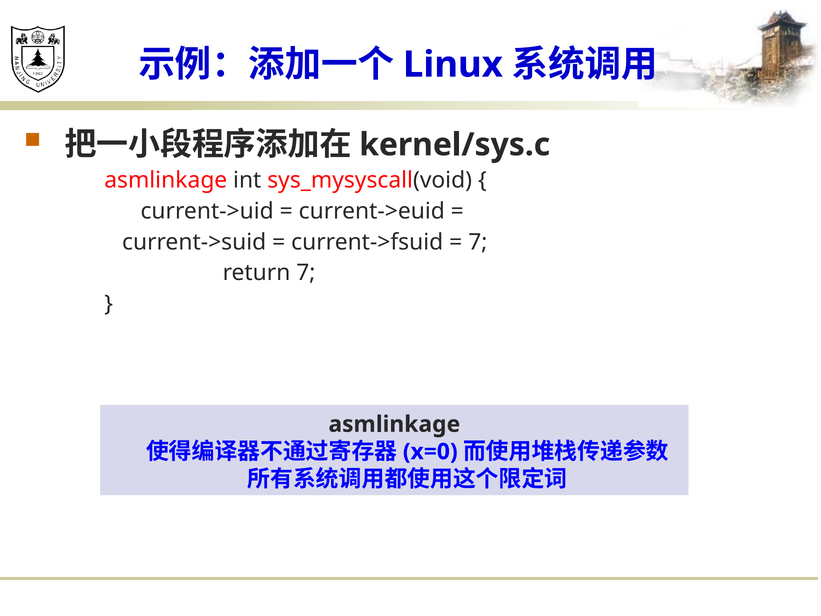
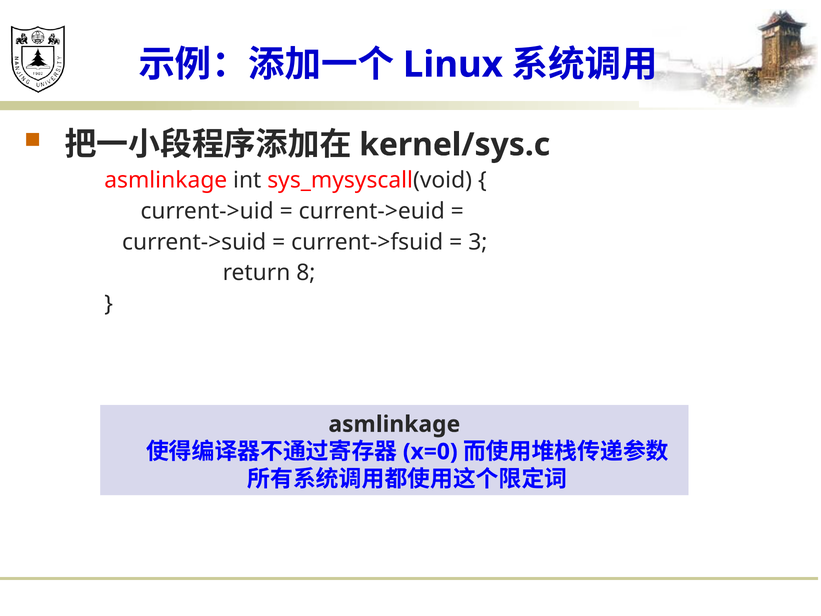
7 at (478, 242): 7 -> 3
return 7: 7 -> 8
